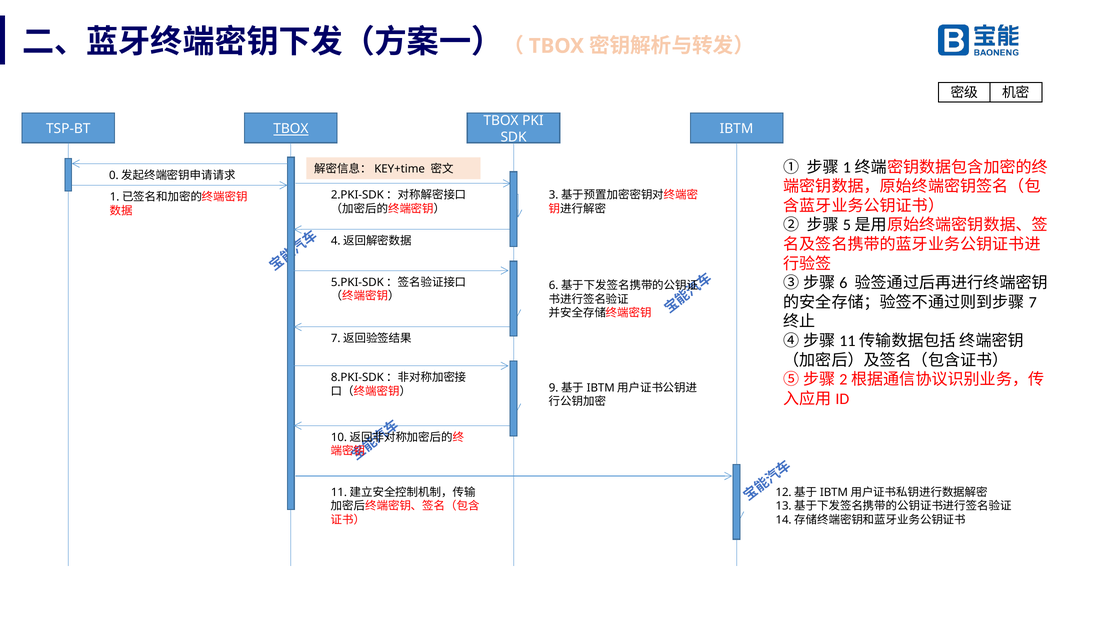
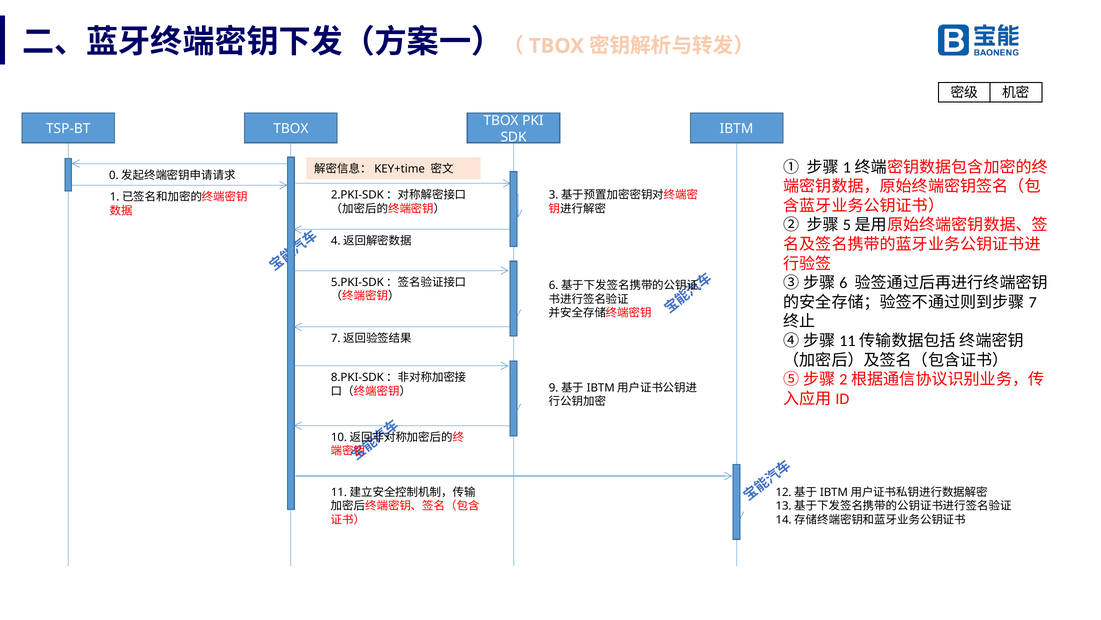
TBOX at (291, 129) underline: present -> none
